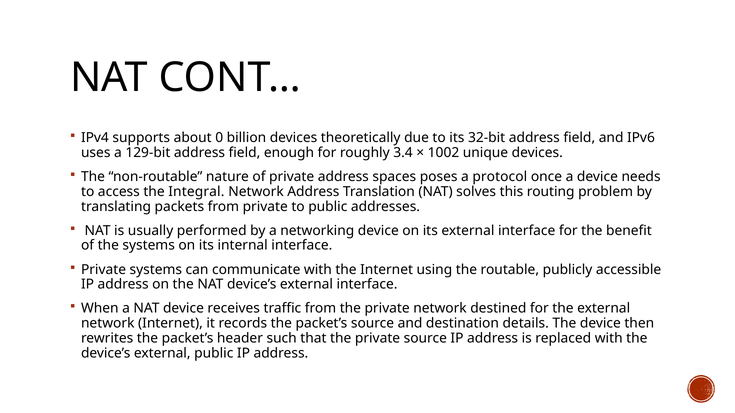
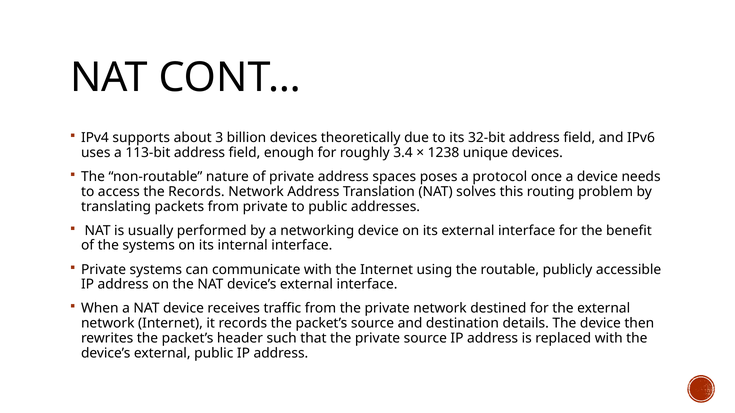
0: 0 -> 3
129-bit: 129-bit -> 113-bit
1002: 1002 -> 1238
the Integral: Integral -> Records
